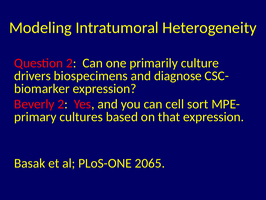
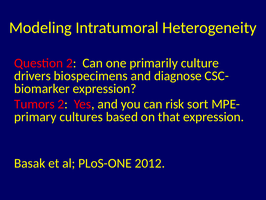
Beverly: Beverly -> Tumors
cell: cell -> risk
2065: 2065 -> 2012
